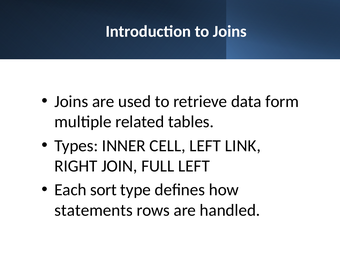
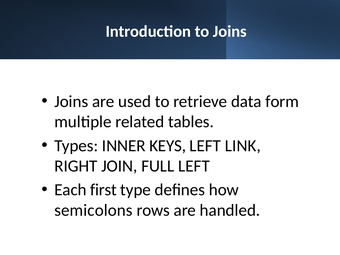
CELL: CELL -> KEYS
sort: sort -> first
statements: statements -> semicolons
